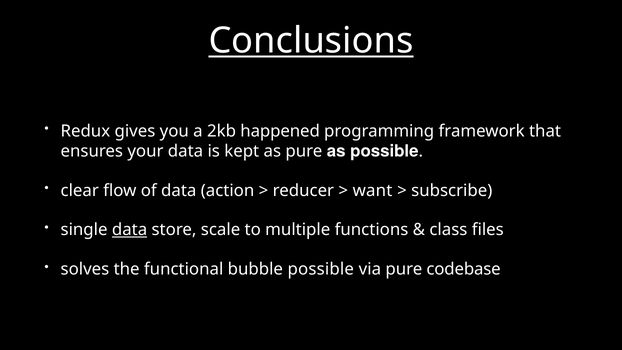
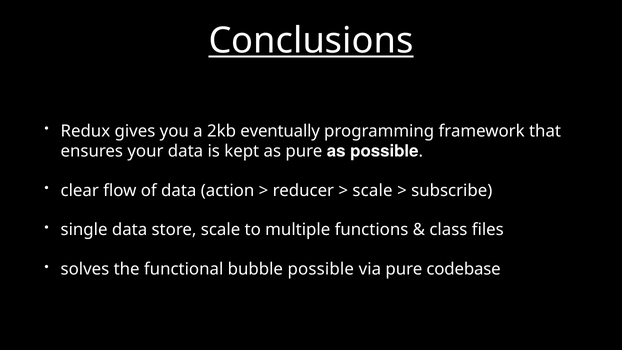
happened: happened -> eventually
want at (373, 191): want -> scale
data at (130, 230) underline: present -> none
